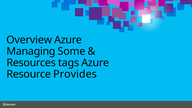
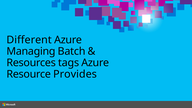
Overview: Overview -> Different
Some: Some -> Batch
